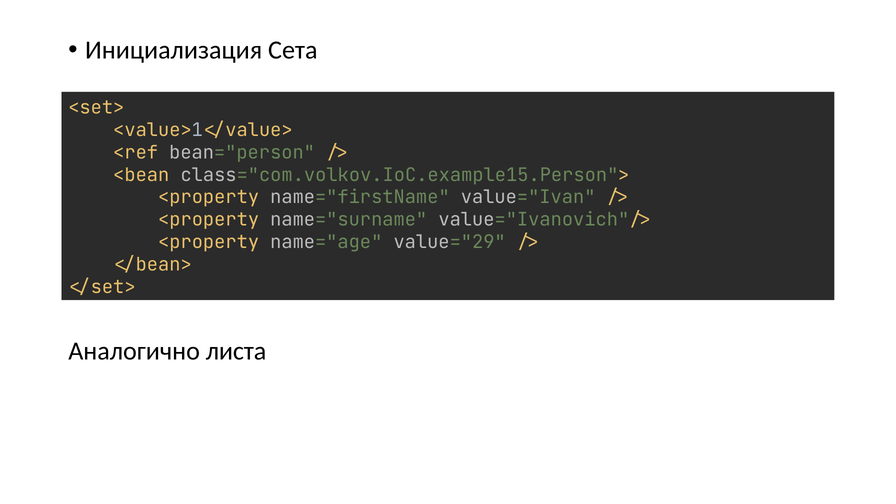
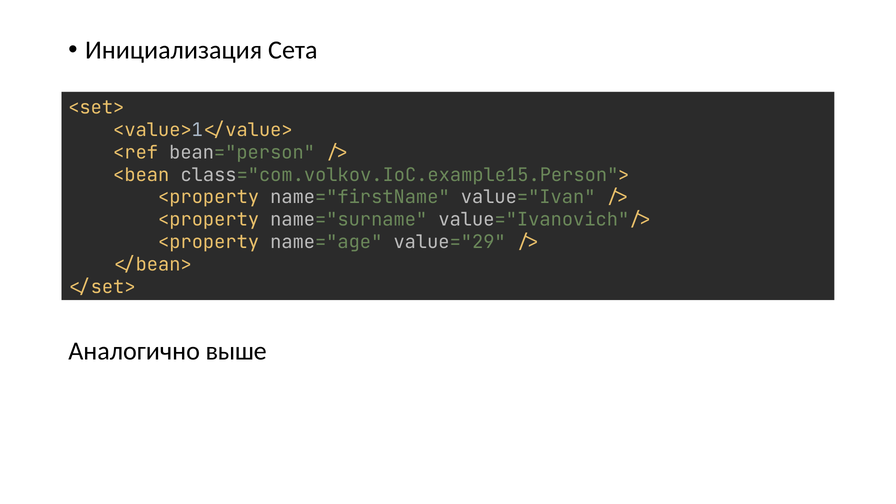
листа: листа -> выше
